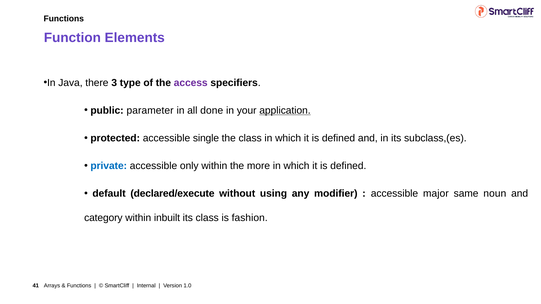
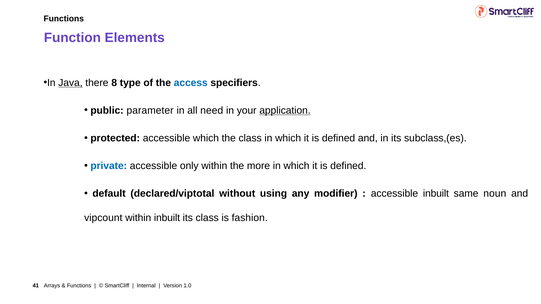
Java underline: none -> present
3: 3 -> 8
access colour: purple -> blue
done: done -> need
accessible single: single -> which
declared/execute: declared/execute -> declared/viptotal
accessible major: major -> inbuilt
category: category -> vipcount
